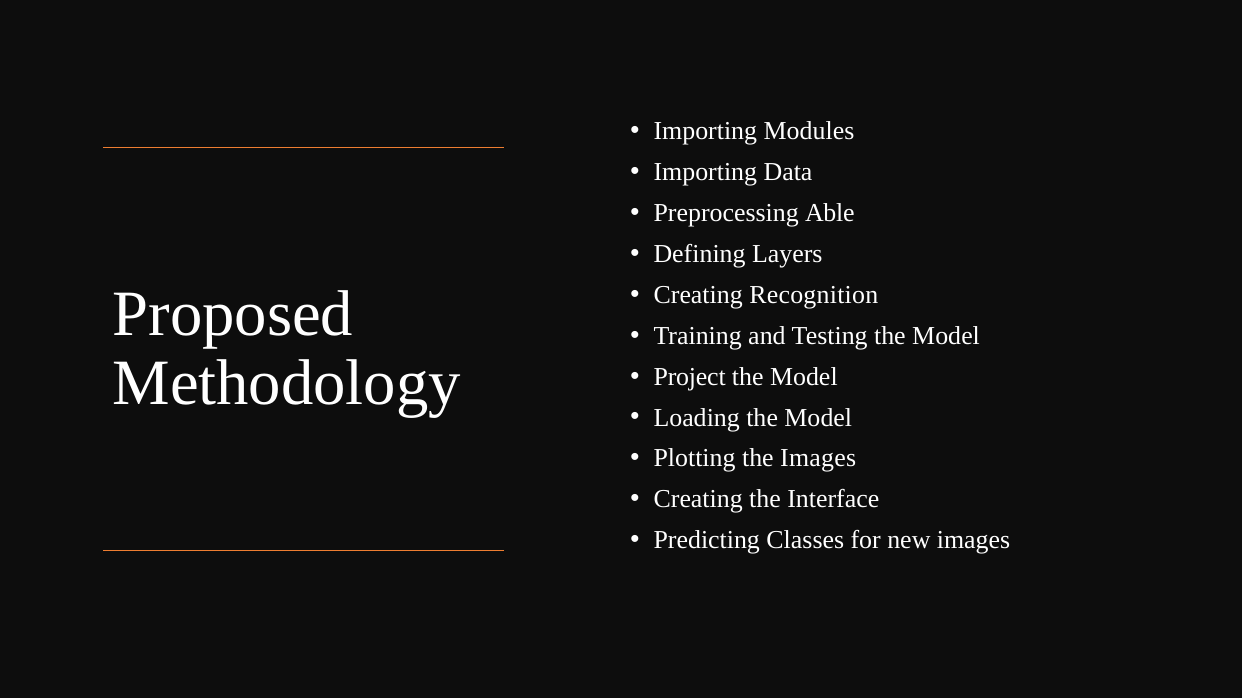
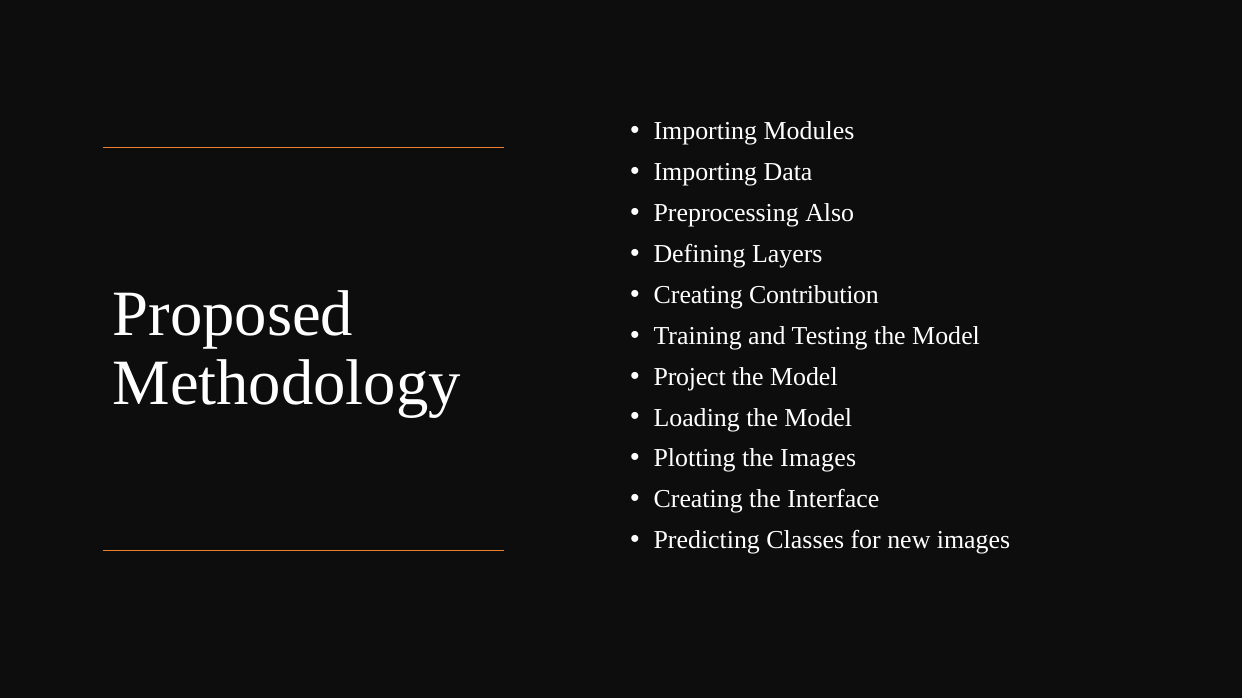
Able: Able -> Also
Recognition: Recognition -> Contribution
